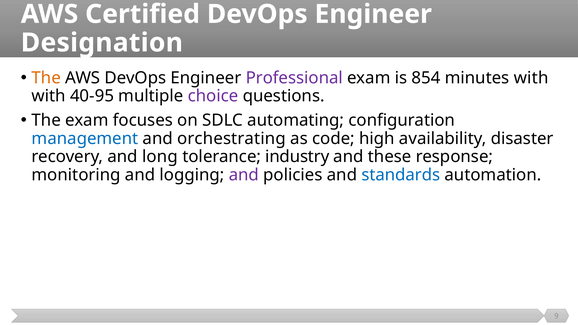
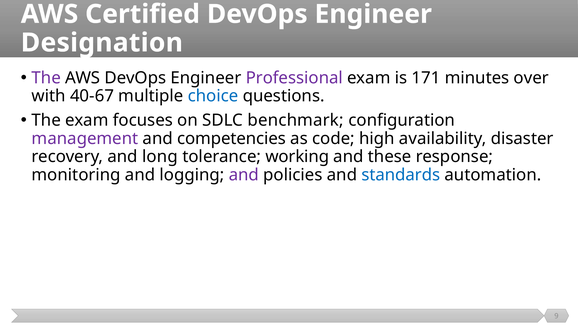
The at (46, 78) colour: orange -> purple
854: 854 -> 171
minutes with: with -> over
40-95: 40-95 -> 40-67
choice colour: purple -> blue
automating: automating -> benchmark
management colour: blue -> purple
orchestrating: orchestrating -> competencies
industry: industry -> working
